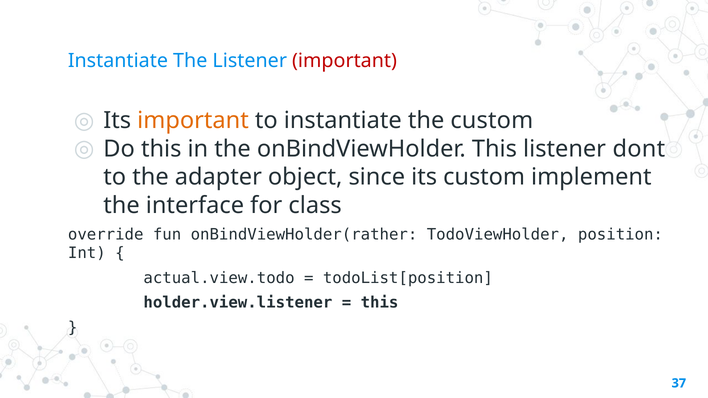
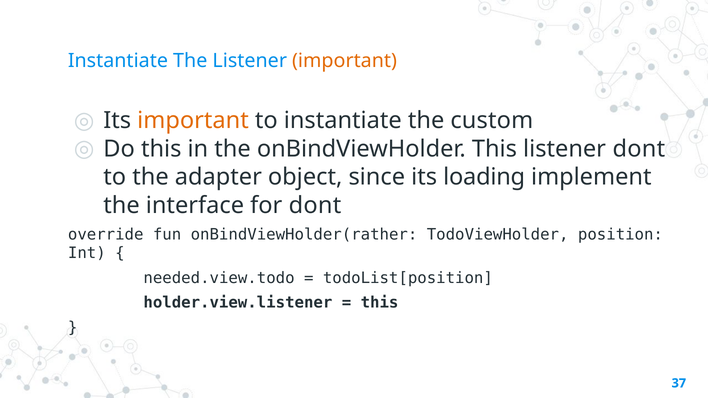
important at (345, 61) colour: red -> orange
its custom: custom -> loading
for class: class -> dont
actual.view.todo: actual.view.todo -> needed.view.todo
